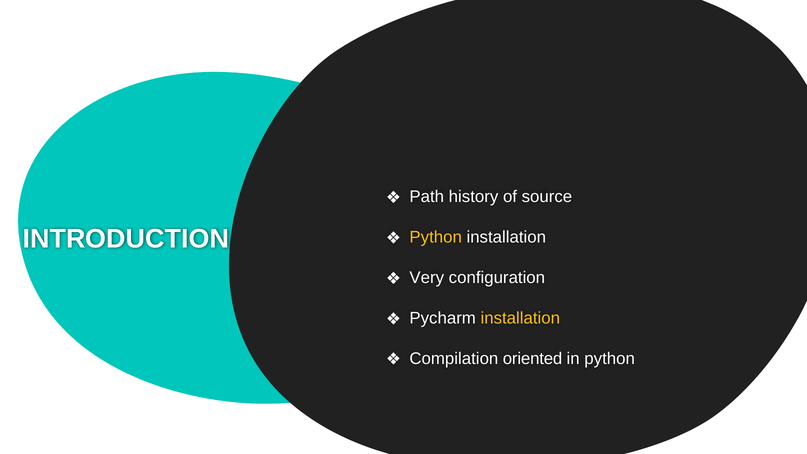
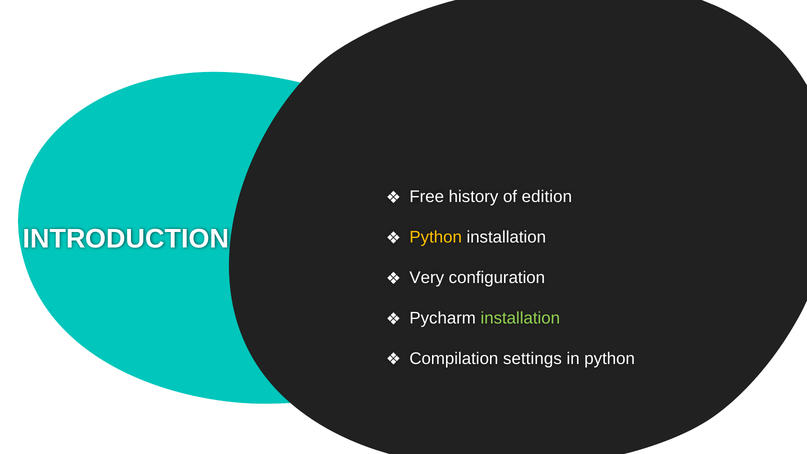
Path: Path -> Free
source: source -> edition
installation at (520, 318) colour: yellow -> light green
oriented: oriented -> settings
